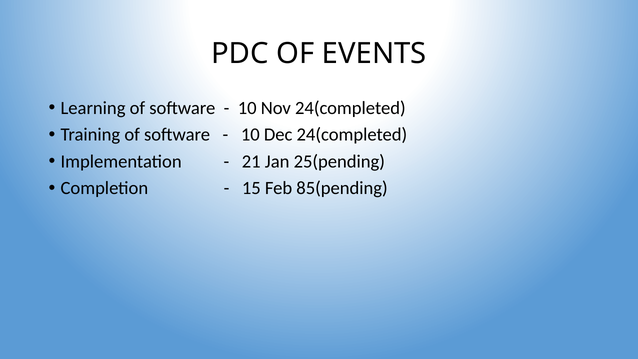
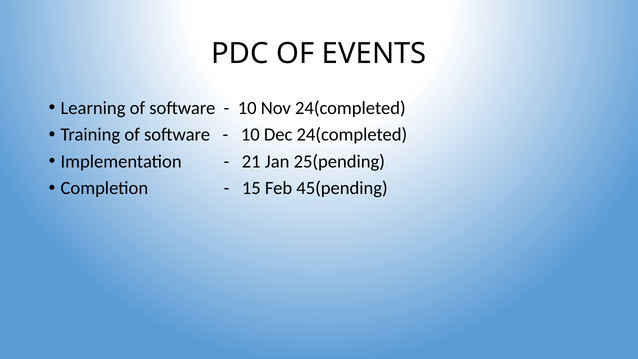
85(pending: 85(pending -> 45(pending
